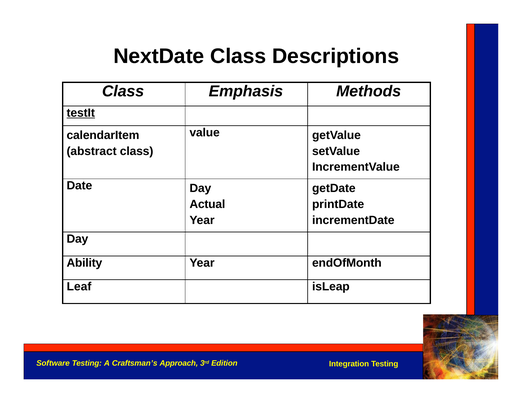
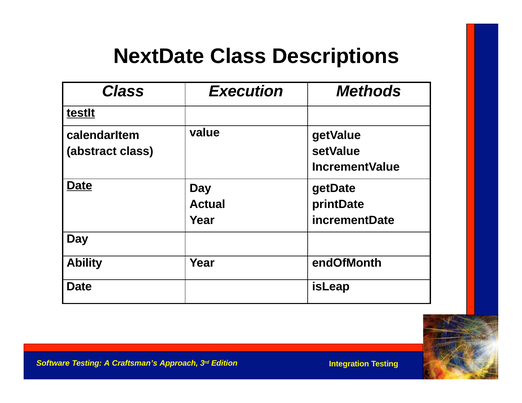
Emphasis: Emphasis -> Execution
Date at (79, 186) underline: none -> present
Leaf at (79, 287): Leaf -> Date
